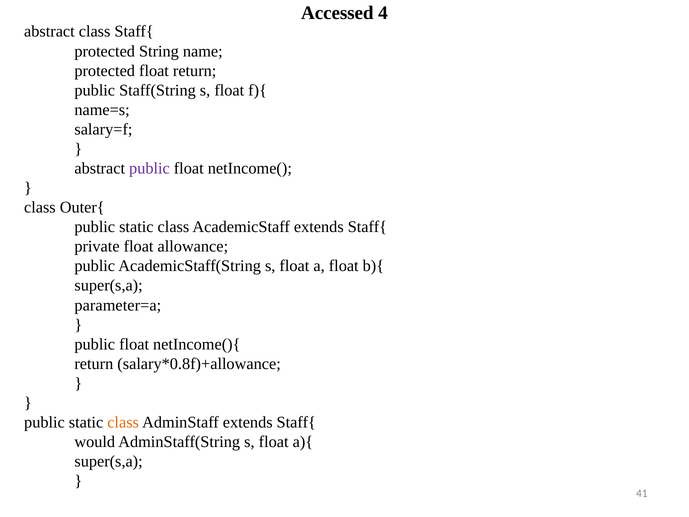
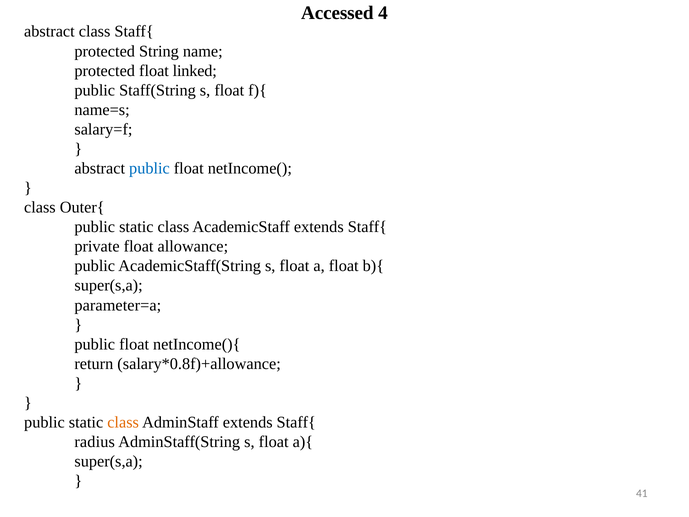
float return: return -> linked
public at (149, 168) colour: purple -> blue
would: would -> radius
